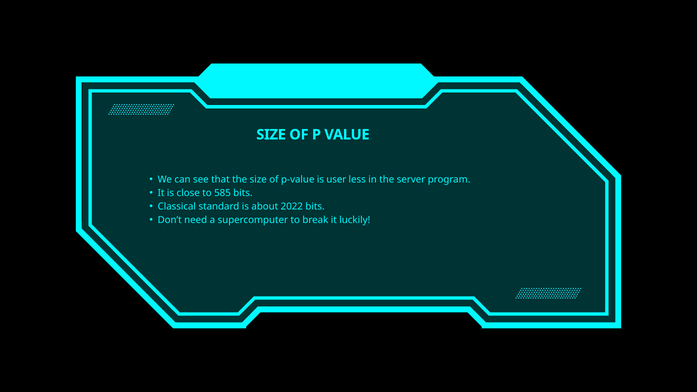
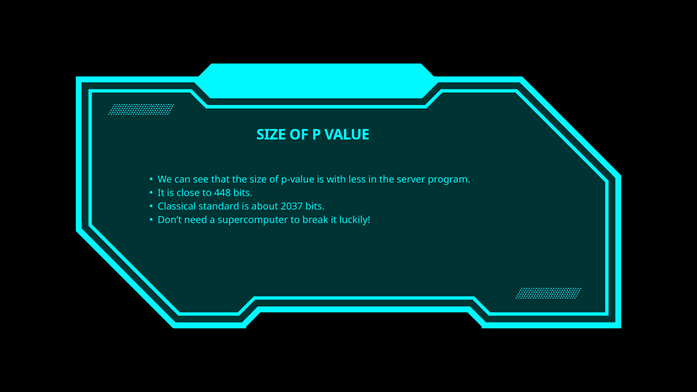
user: user -> with
585: 585 -> 448
2022: 2022 -> 2037
